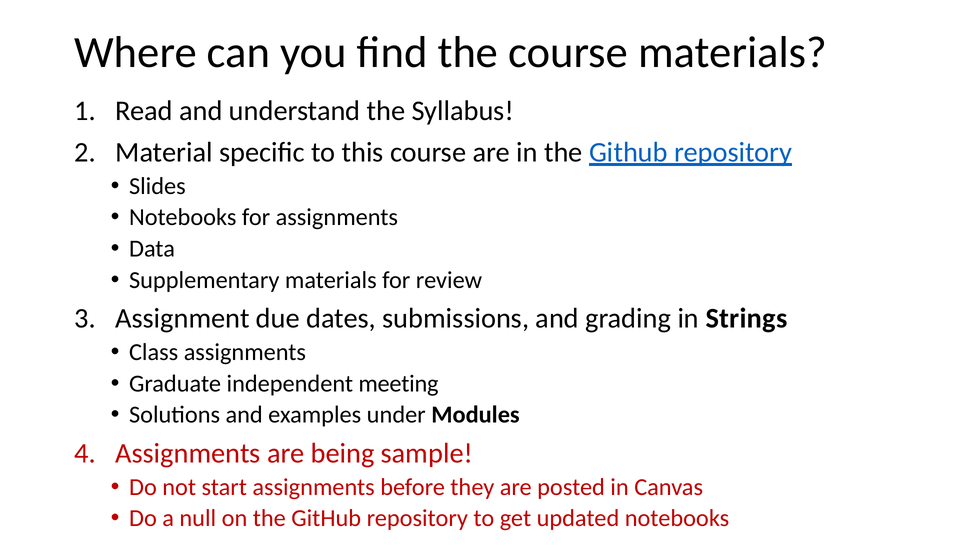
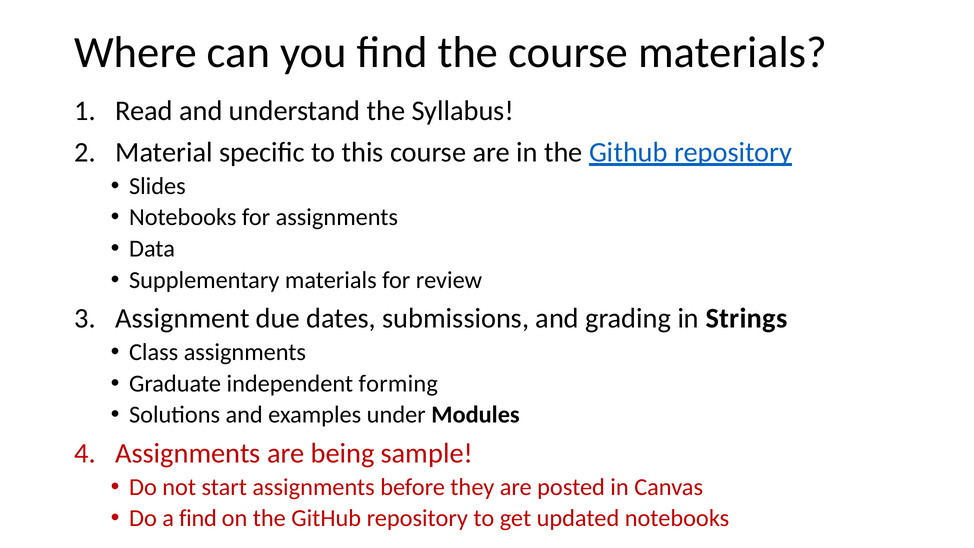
meeting: meeting -> forming
a null: null -> find
